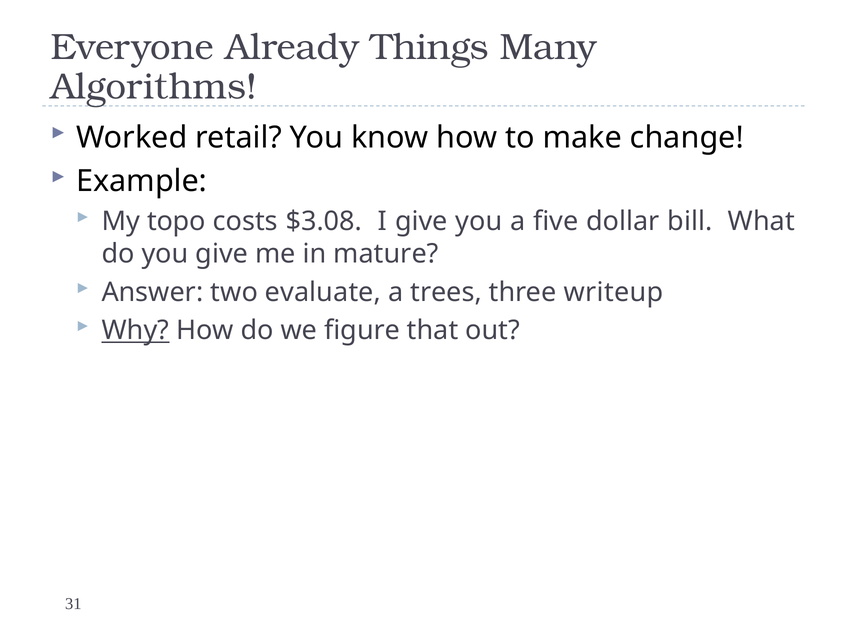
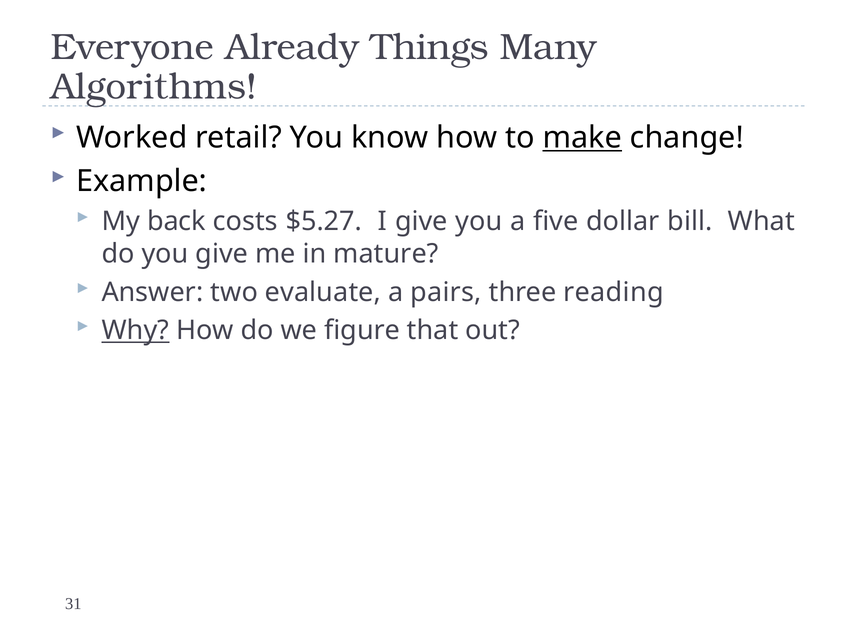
make underline: none -> present
topo: topo -> back
$3.08: $3.08 -> $5.27
trees: trees -> pairs
writeup: writeup -> reading
